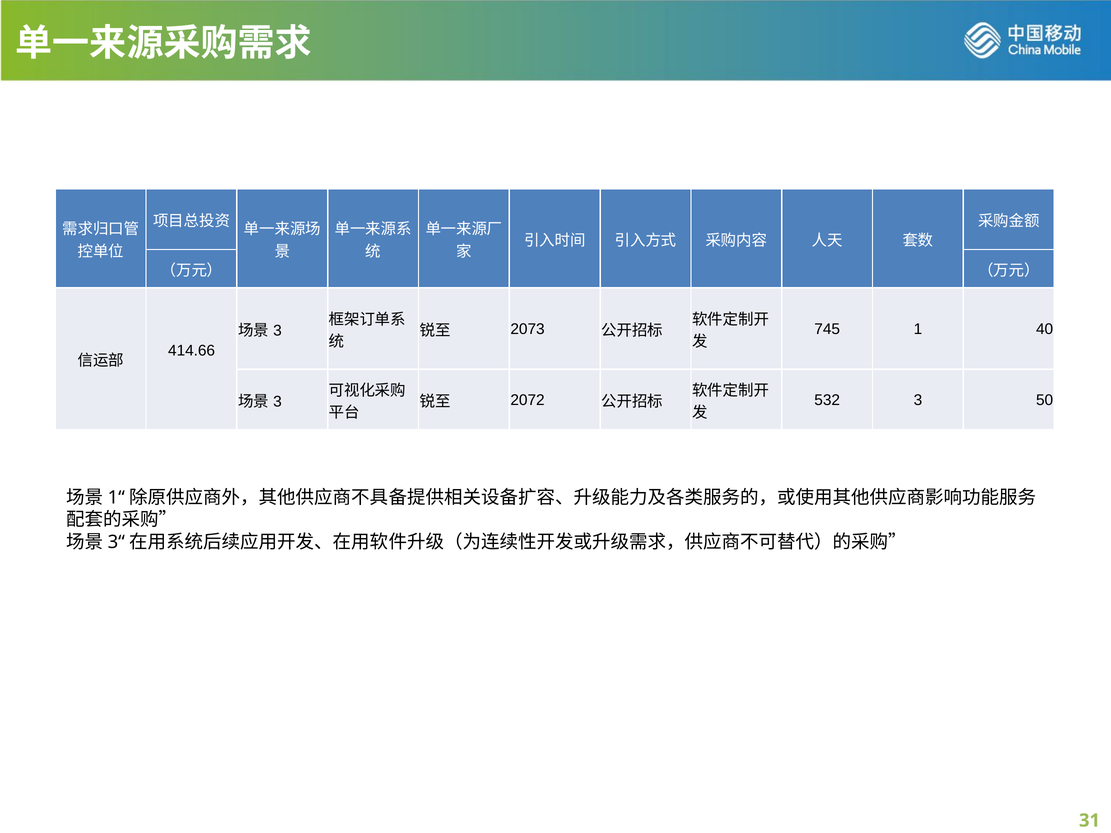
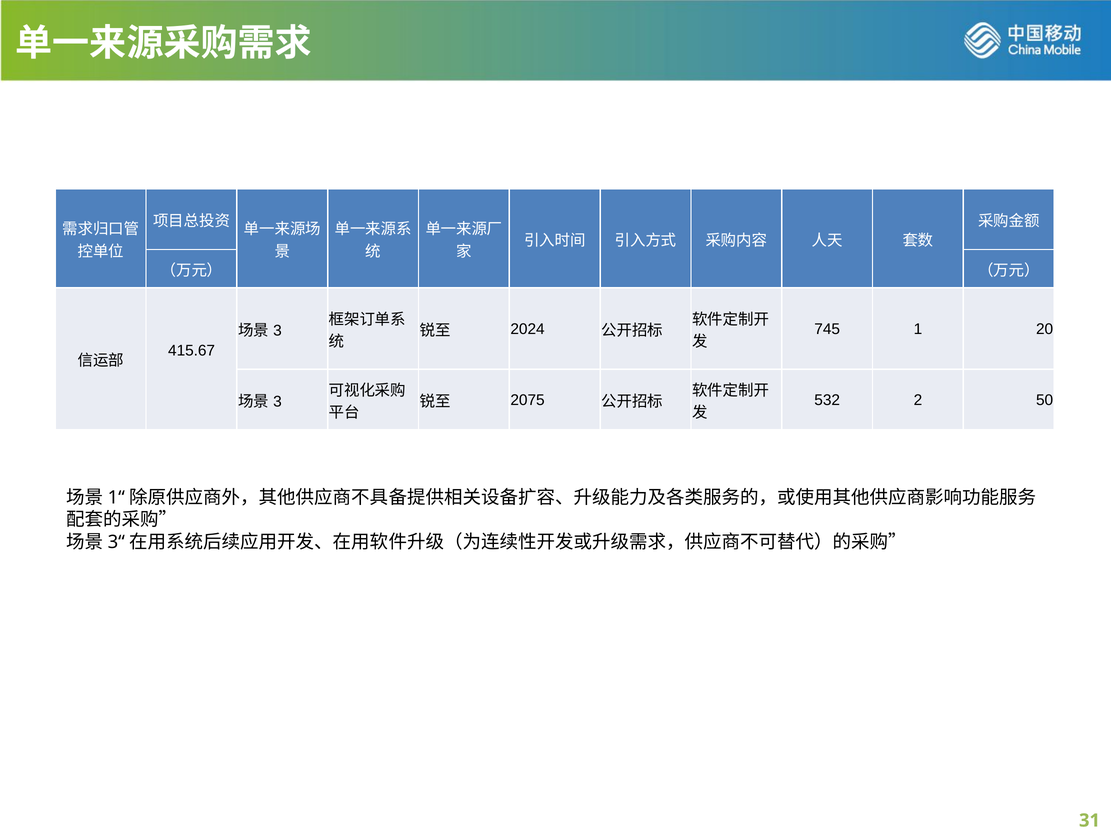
40: 40 -> 20
2073: 2073 -> 2024
414.66: 414.66 -> 415.67
532 3: 3 -> 2
2072: 2072 -> 2075
